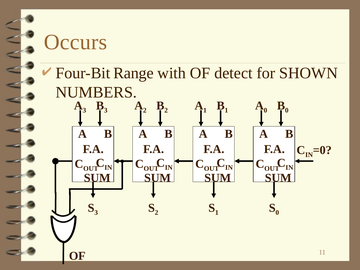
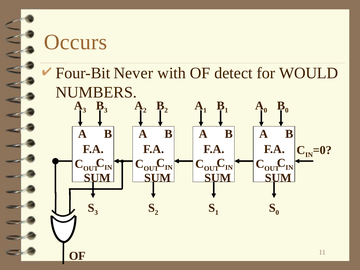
Range: Range -> Never
SHOWN: SHOWN -> WOULD
